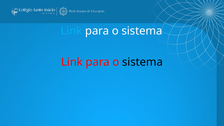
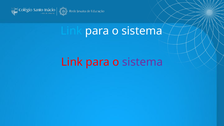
sistema at (142, 62) colour: black -> purple
